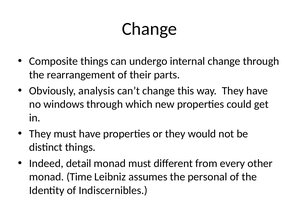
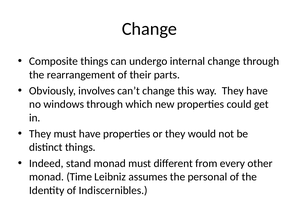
analysis: analysis -> involves
detail: detail -> stand
